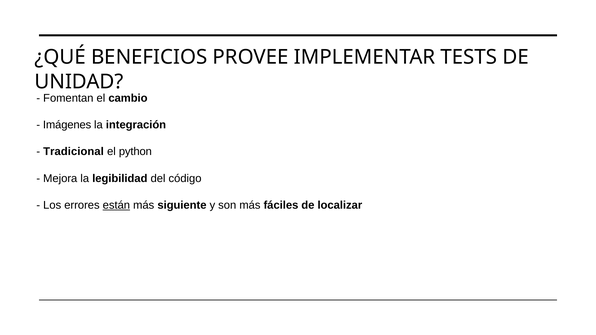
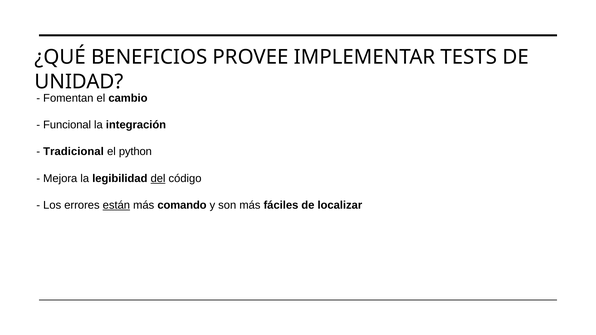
Imágenes: Imágenes -> Funcional
del underline: none -> present
siguiente: siguiente -> comando
